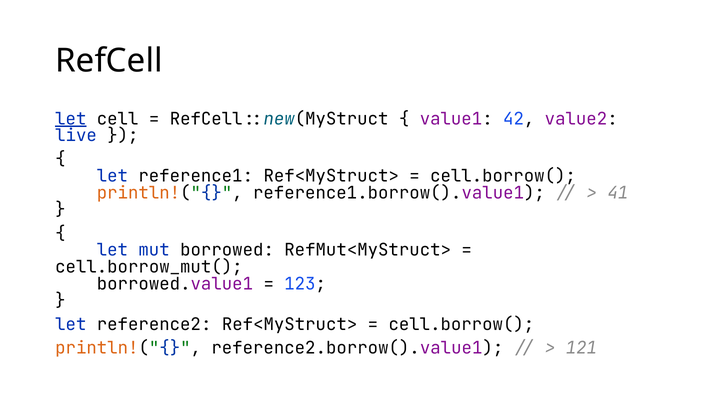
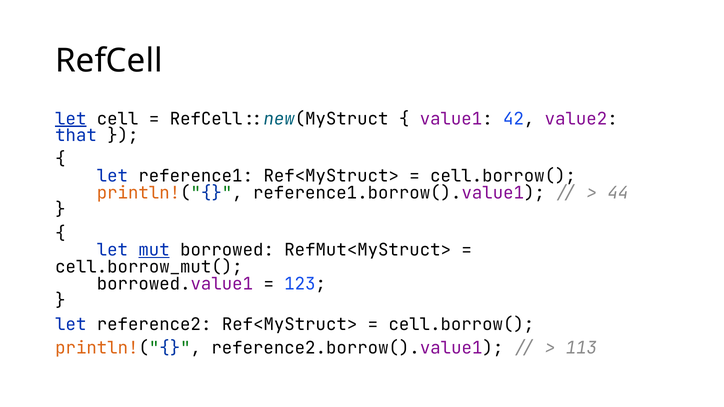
live: live -> that
41: 41 -> 44
mut underline: none -> present
121: 121 -> 113
